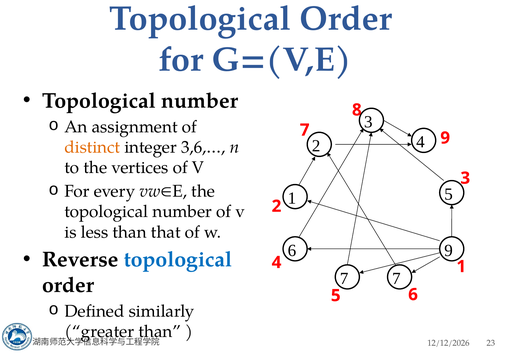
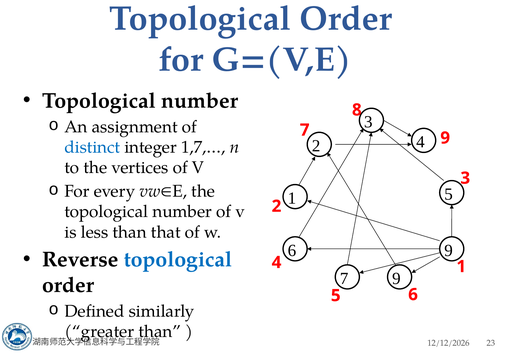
distinct colour: orange -> blue
3,6,…: 3,6,… -> 1,7,…
7 7: 7 -> 9
